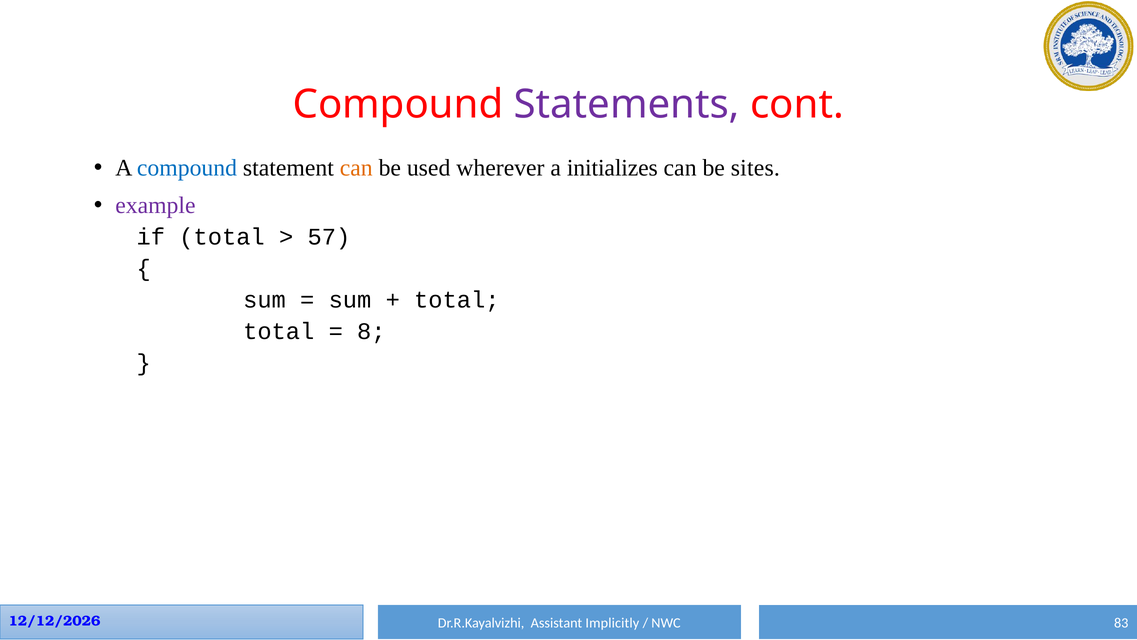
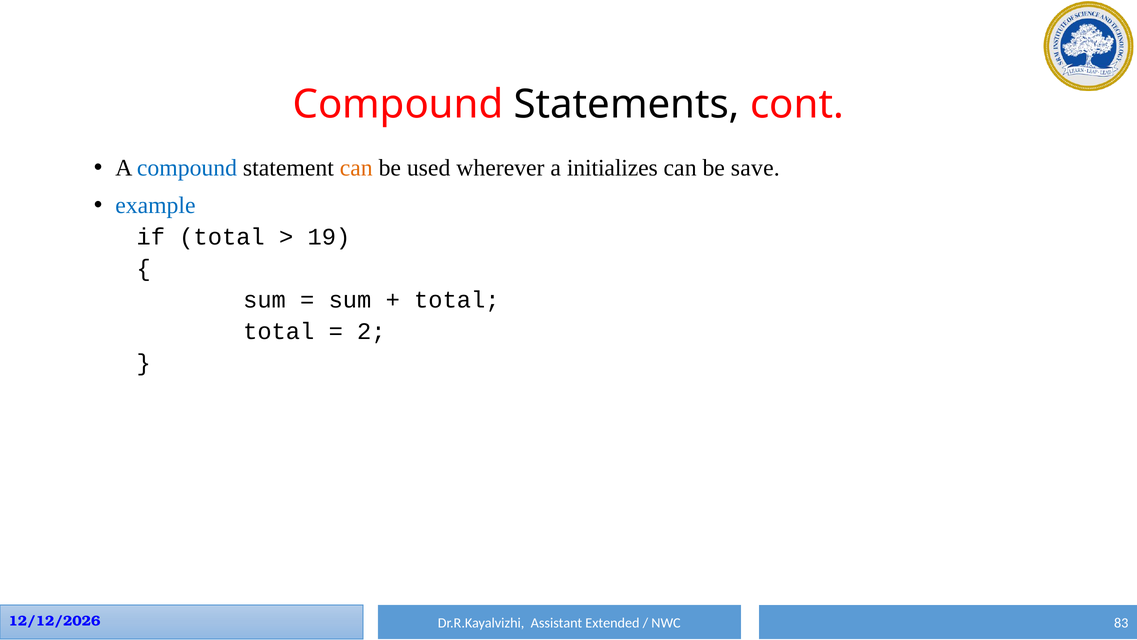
Statements colour: purple -> black
sites: sites -> save
example colour: purple -> blue
57: 57 -> 19
8: 8 -> 2
Implicitly: Implicitly -> Extended
